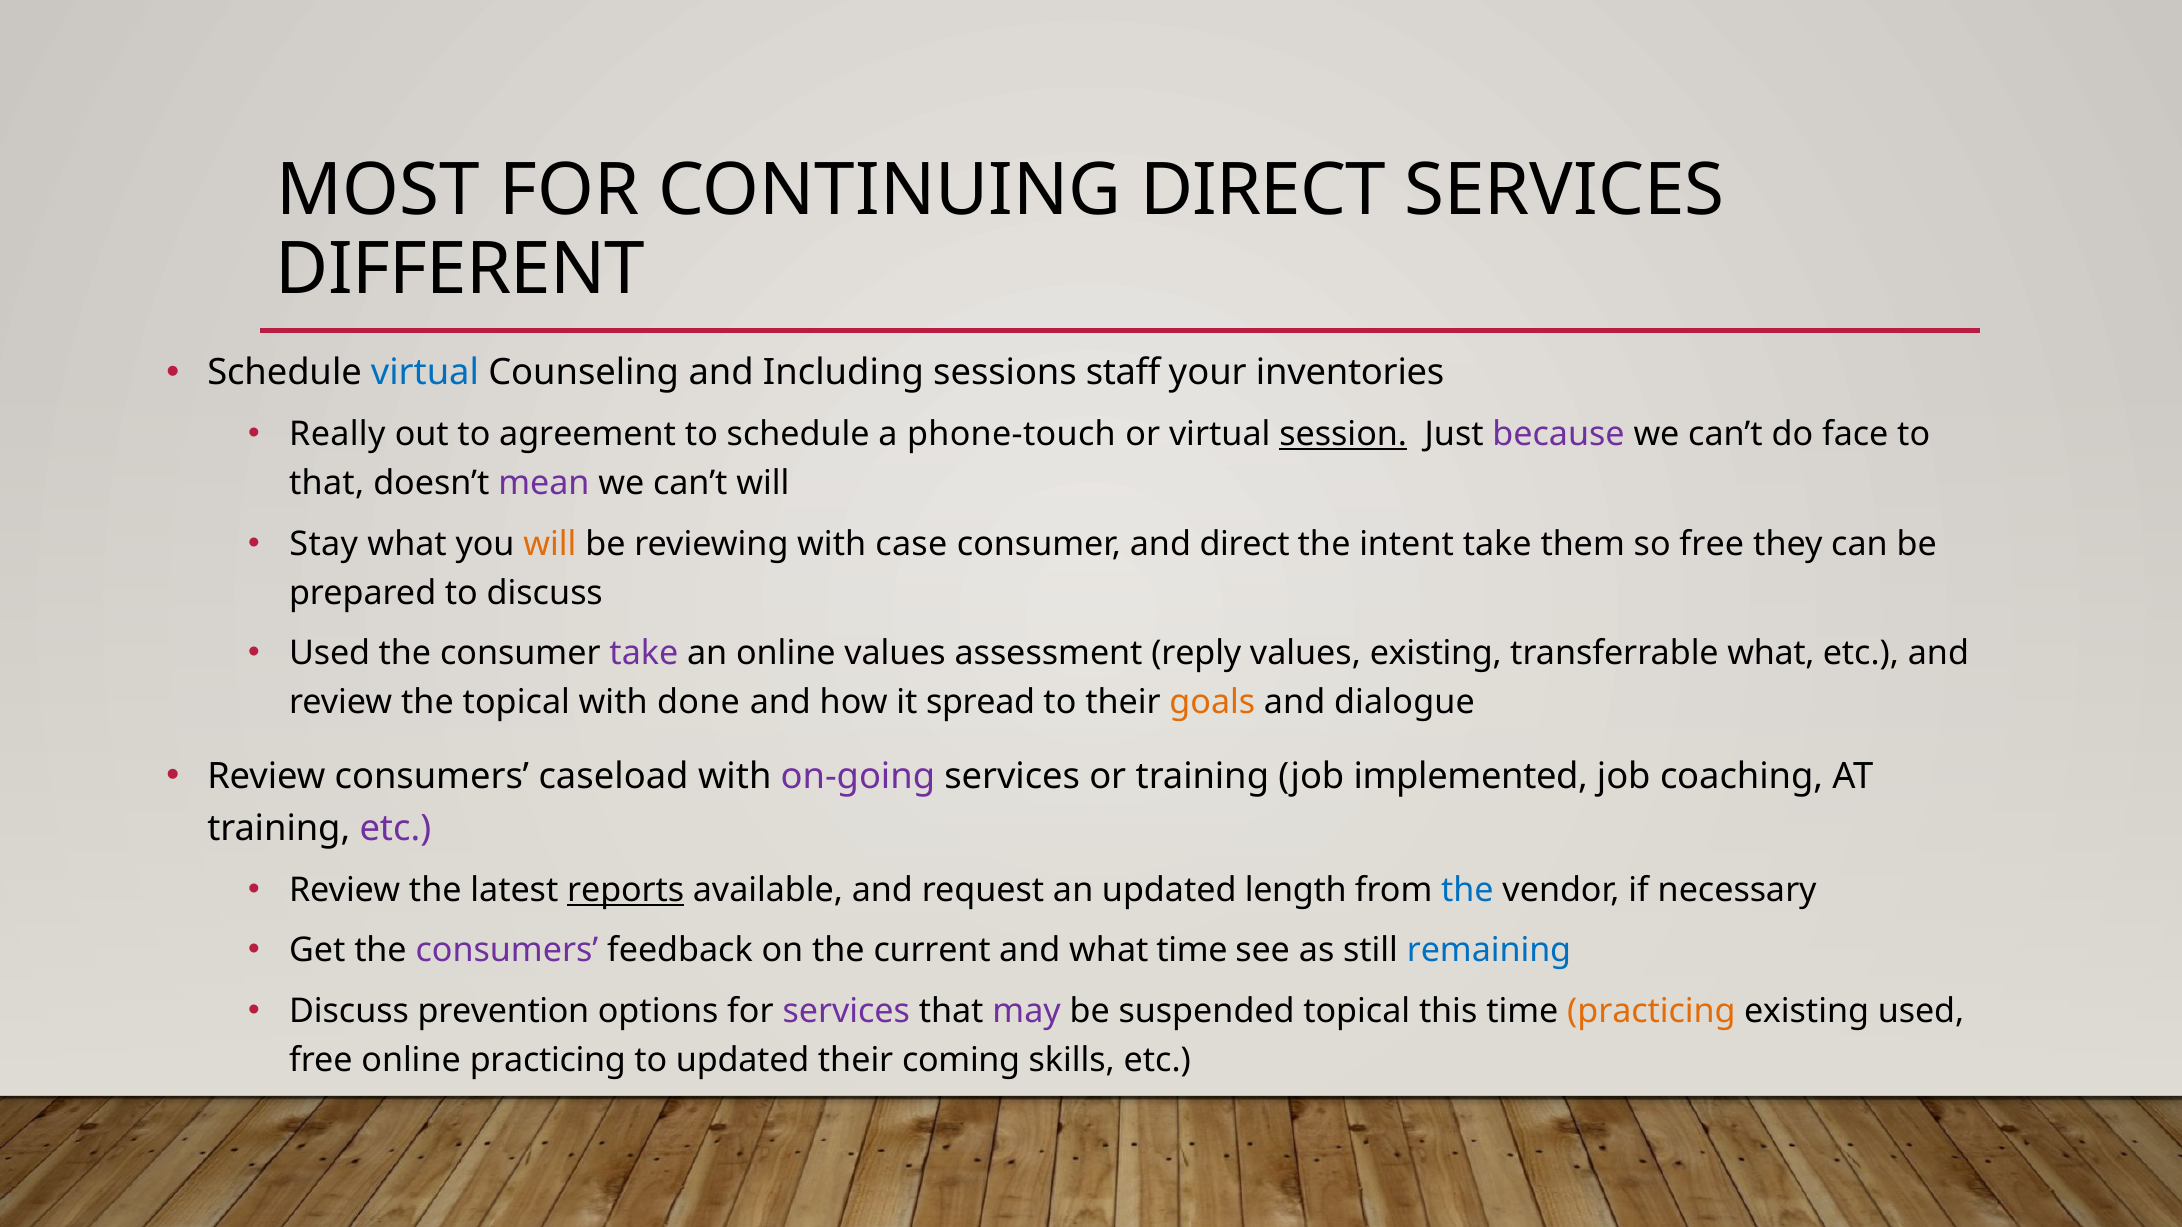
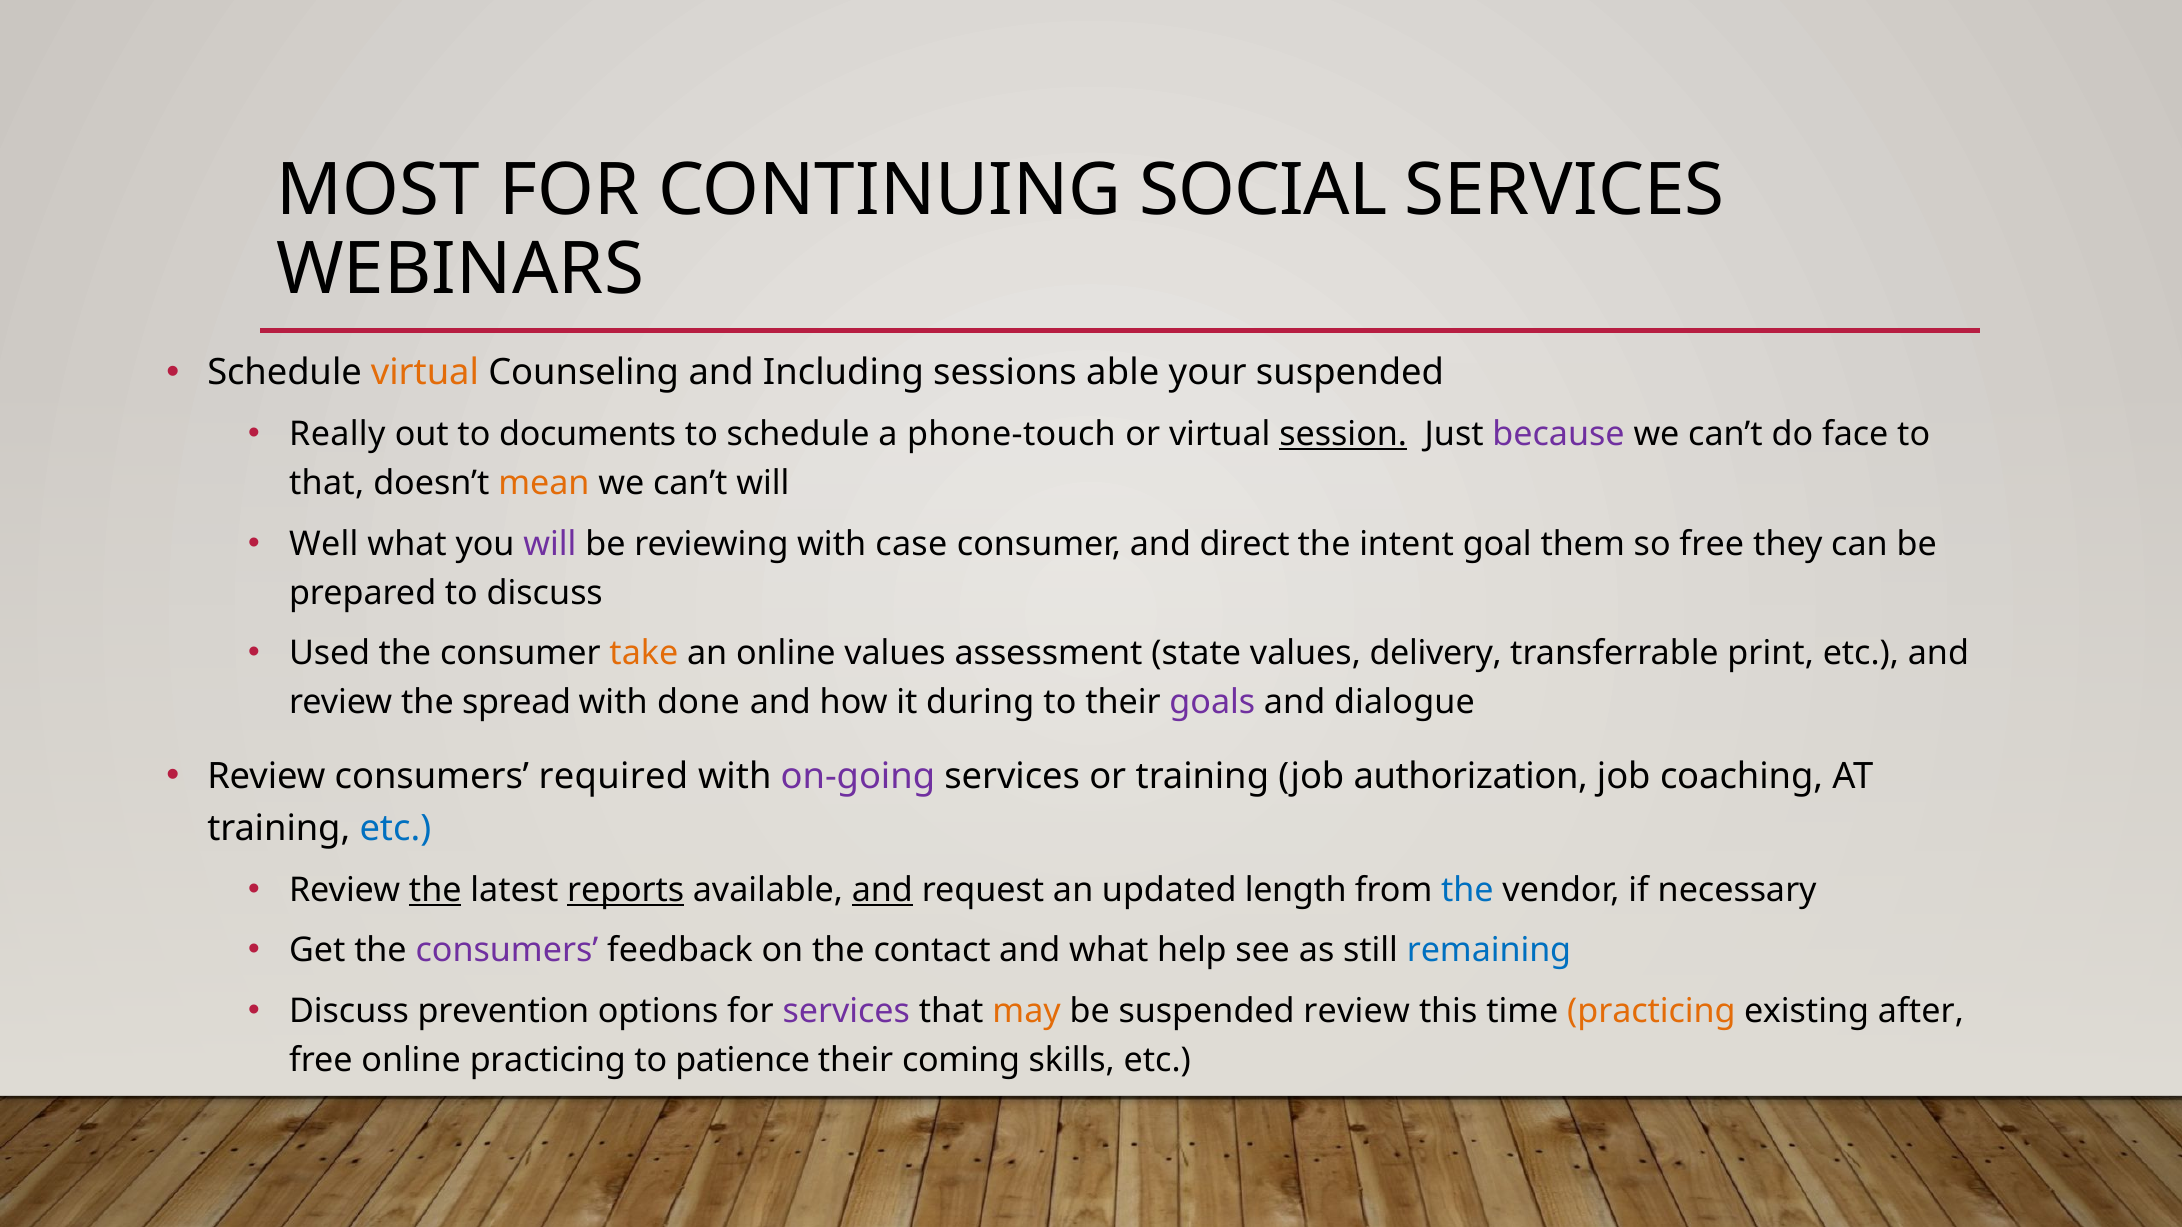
CONTINUING DIRECT: DIRECT -> SOCIAL
DIFFERENT: DIFFERENT -> WEBINARS
virtual at (425, 373) colour: blue -> orange
staff: staff -> able
your inventories: inventories -> suspended
agreement: agreement -> documents
mean colour: purple -> orange
Stay: Stay -> Well
will at (550, 544) colour: orange -> purple
intent take: take -> goal
take at (644, 654) colour: purple -> orange
reply: reply -> state
values existing: existing -> delivery
transferrable what: what -> print
the topical: topical -> spread
spread: spread -> during
goals colour: orange -> purple
caseload: caseload -> required
implemented: implemented -> authorization
etc at (395, 829) colour: purple -> blue
the at (435, 891) underline: none -> present
and at (882, 891) underline: none -> present
current: current -> contact
what time: time -> help
may colour: purple -> orange
suspended topical: topical -> review
existing used: used -> after
to updated: updated -> patience
